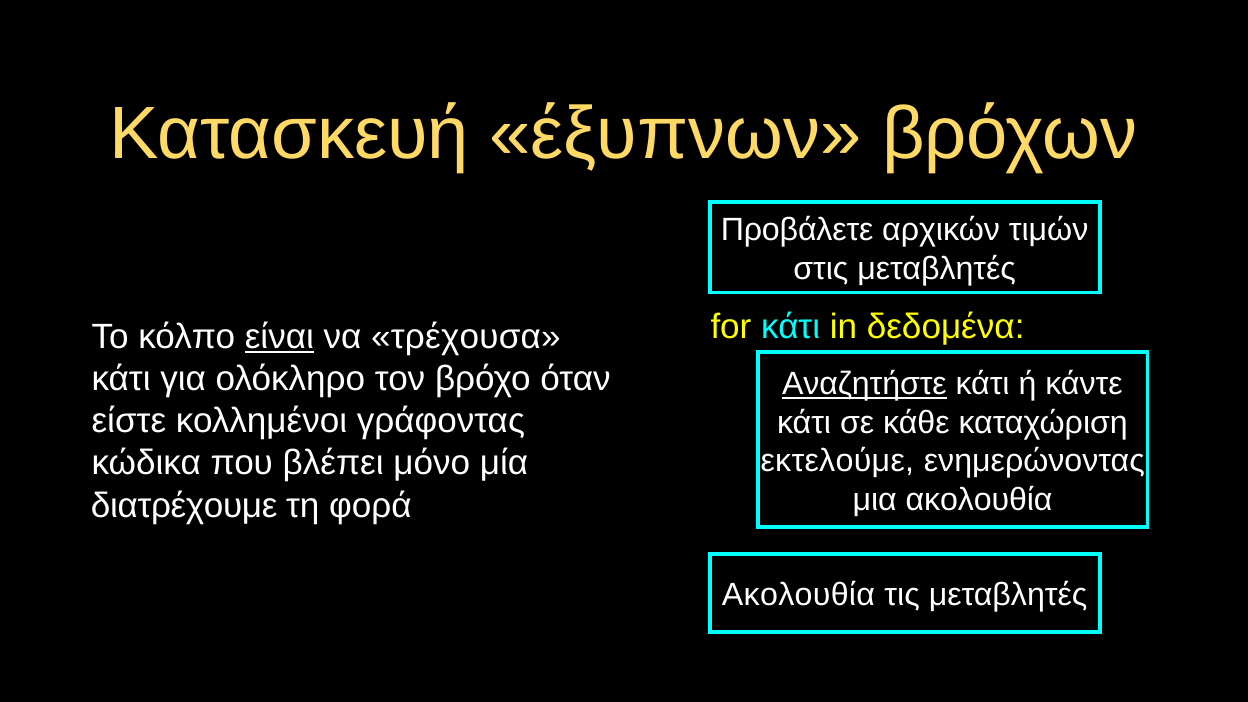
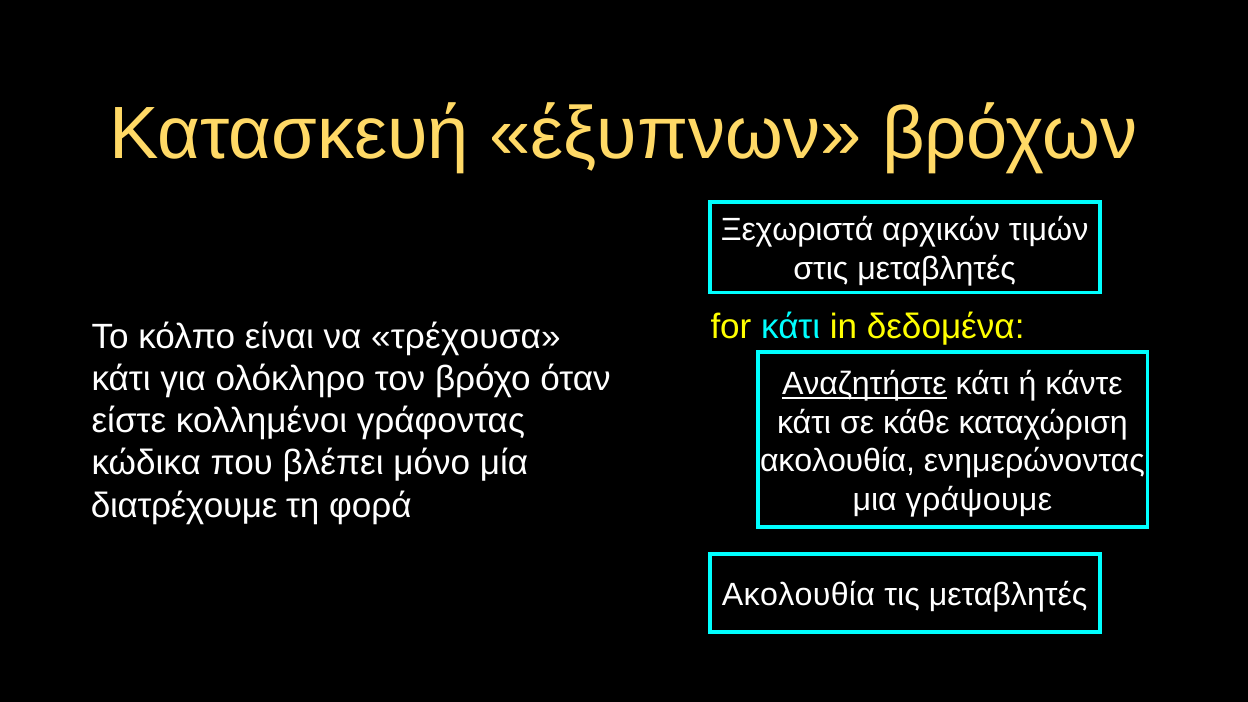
Προβάλετε: Προβάλετε -> Ξεχωριστά
είναι underline: present -> none
εκτελούμε at (837, 461): εκτελούμε -> ακολουθία
μια ακολουθία: ακολουθία -> γράψουμε
